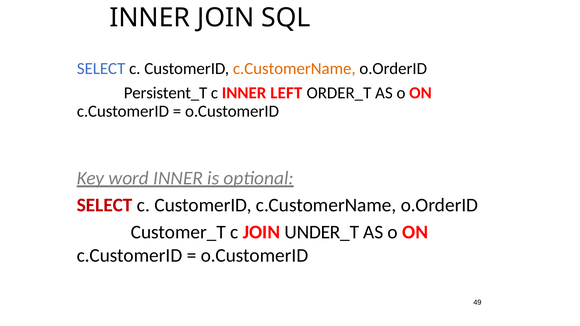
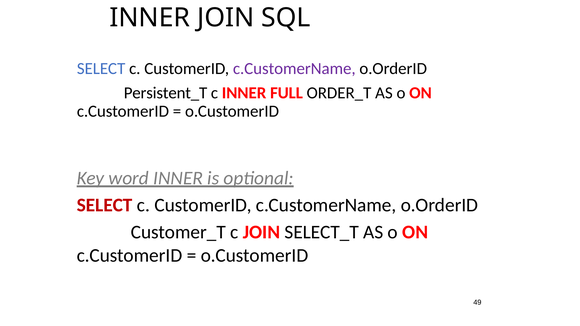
c.CustomerName at (294, 69) colour: orange -> purple
LEFT: LEFT -> FULL
UNDER_T: UNDER_T -> SELECT_T
